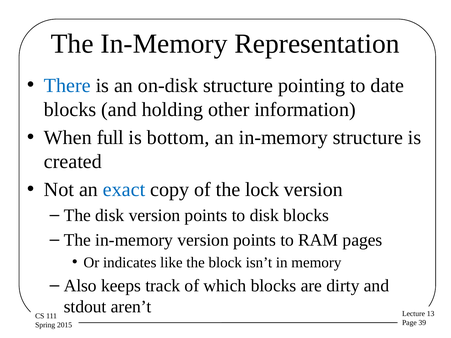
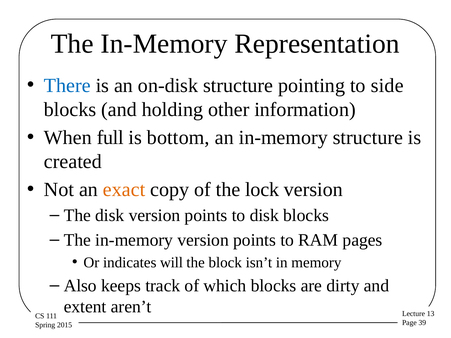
date: date -> side
exact colour: blue -> orange
like: like -> will
stdout: stdout -> extent
